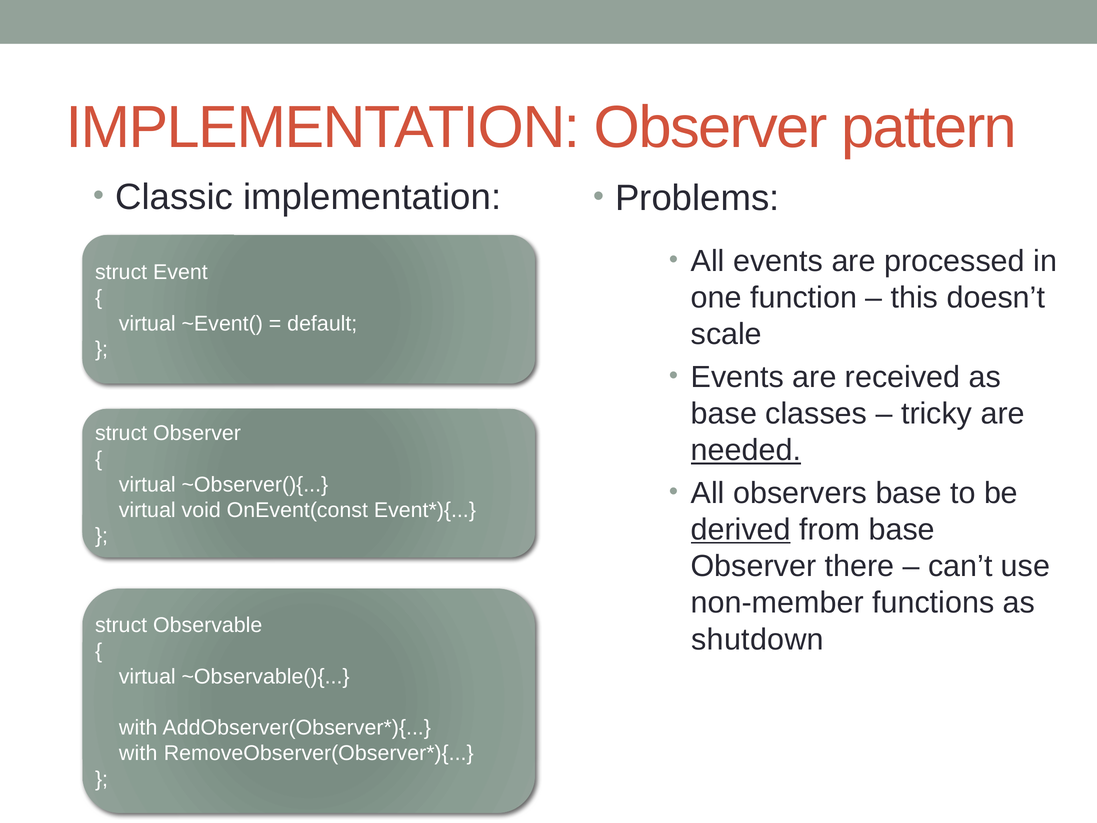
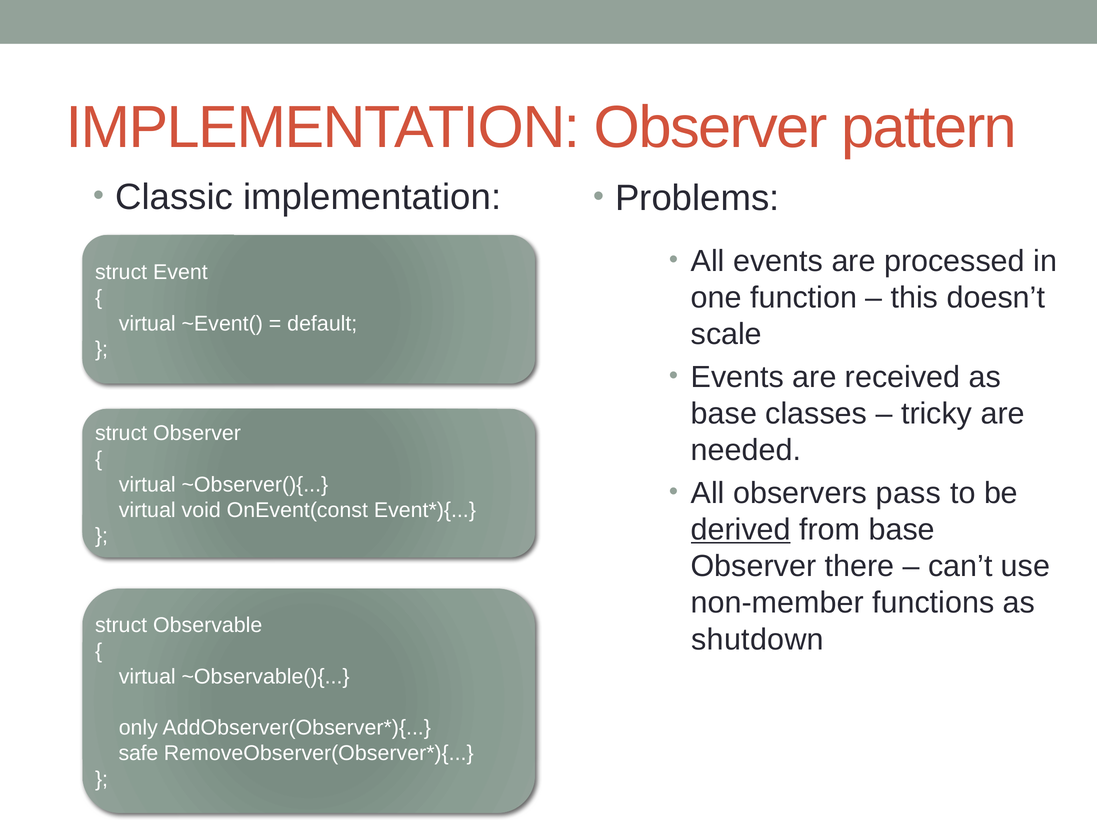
needed underline: present -> none
observers base: base -> pass
with at (138, 728): with -> only
with at (138, 753): with -> safe
